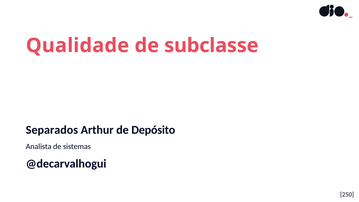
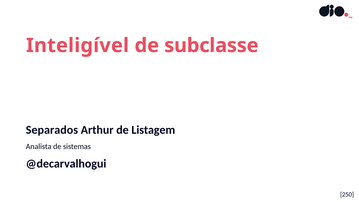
Qualidade: Qualidade -> Inteligível
Depósito: Depósito -> Listagem
